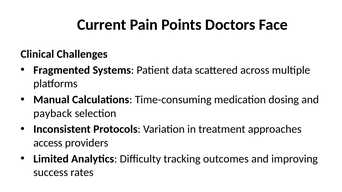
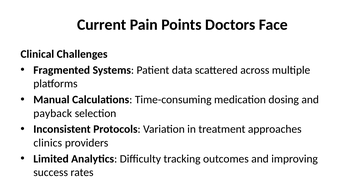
access at (48, 143): access -> clinics
